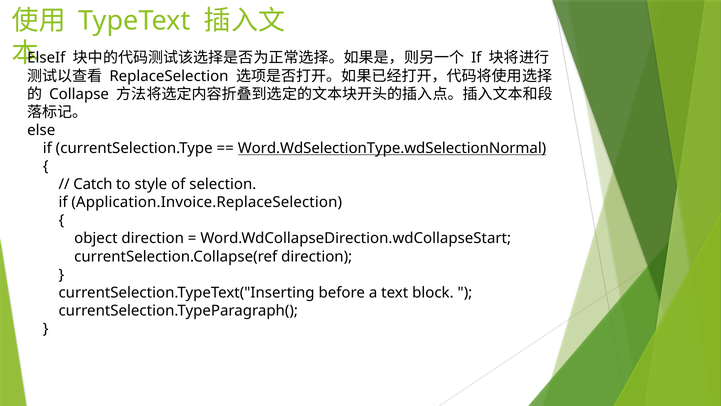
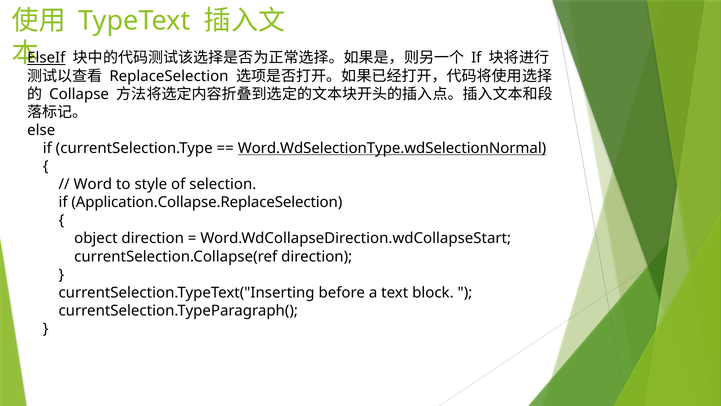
ElseIf underline: none -> present
Catch: Catch -> Word
Application.Invoice.ReplaceSelection: Application.Invoice.ReplaceSelection -> Application.Collapse.ReplaceSelection
